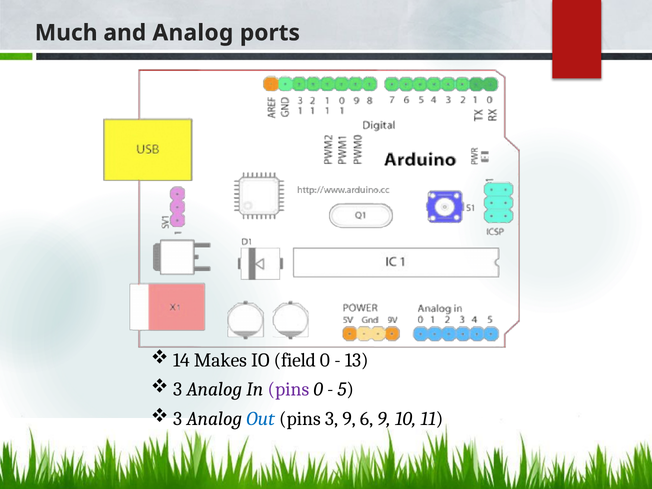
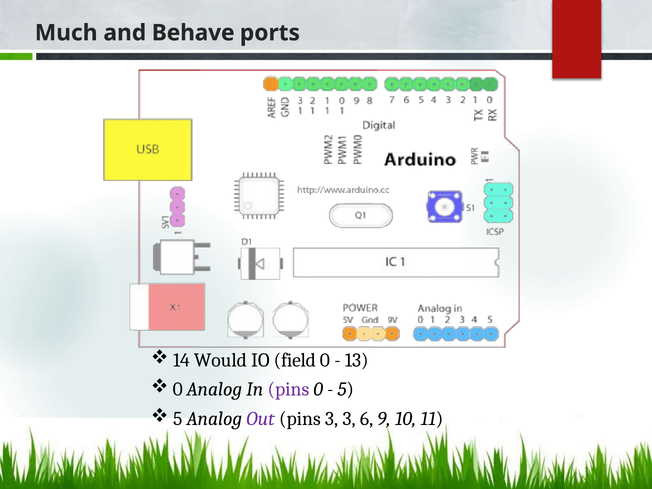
and Analog: Analog -> Behave
Makes: Makes -> Would
3 at (178, 390): 3 -> 0
3 at (178, 419): 3 -> 5
Out colour: blue -> purple
3 9: 9 -> 3
